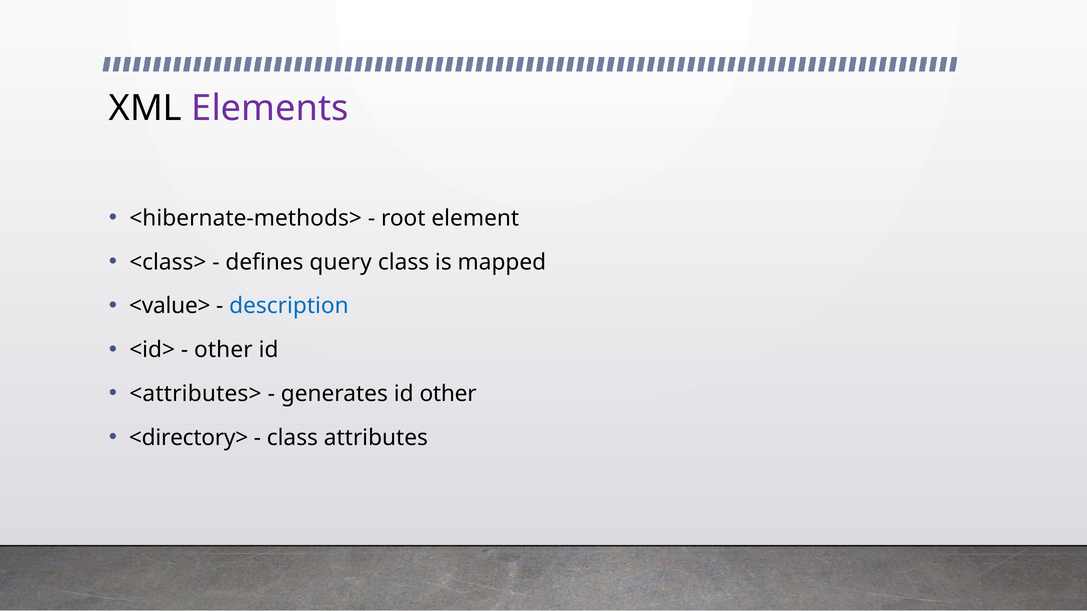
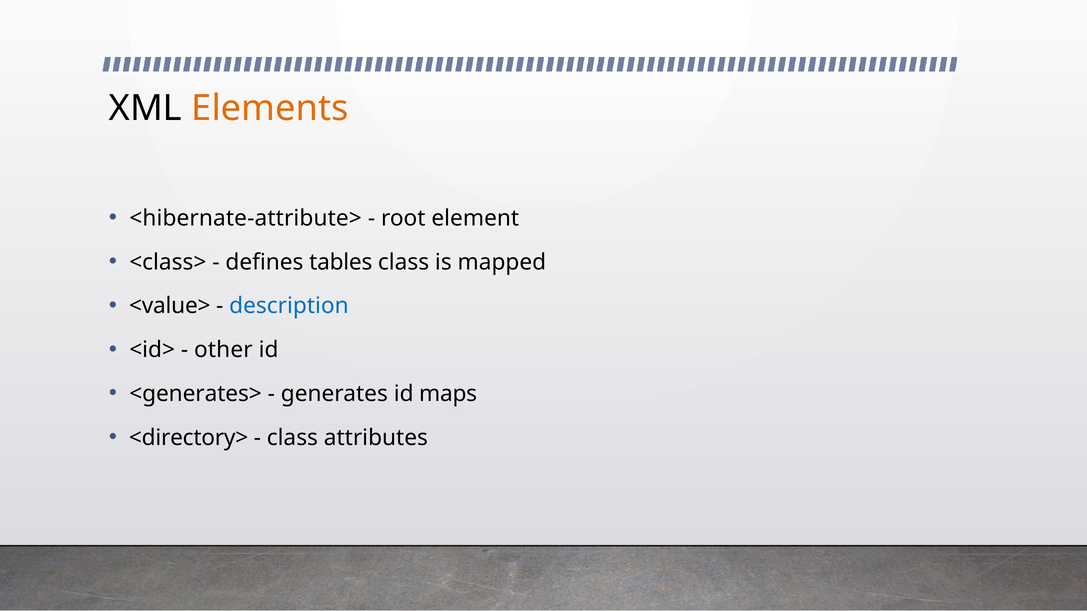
Elements colour: purple -> orange
<hibernate-methods>: <hibernate-methods> -> <hibernate-attribute>
query: query -> tables
<attributes>: <attributes> -> <generates>
id other: other -> maps
